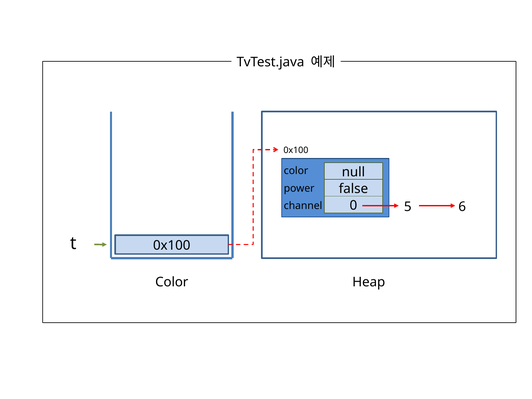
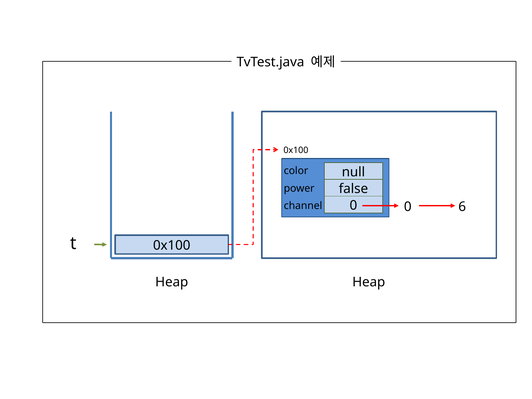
channel 5: 5 -> 0
Color at (172, 282): Color -> Heap
